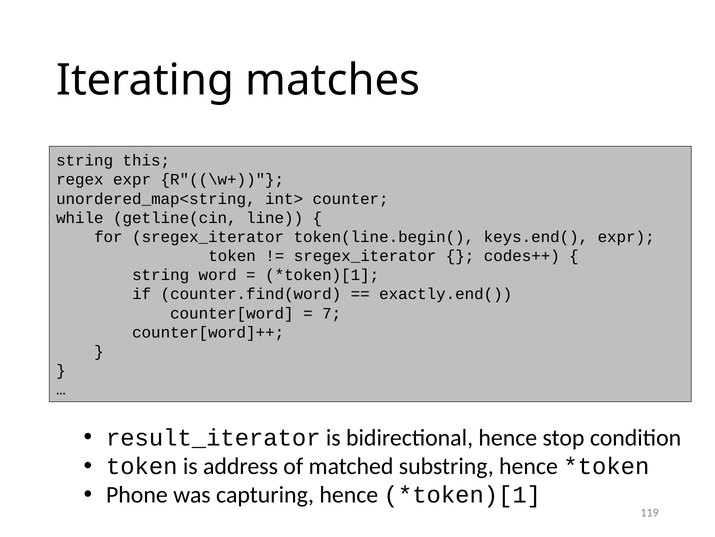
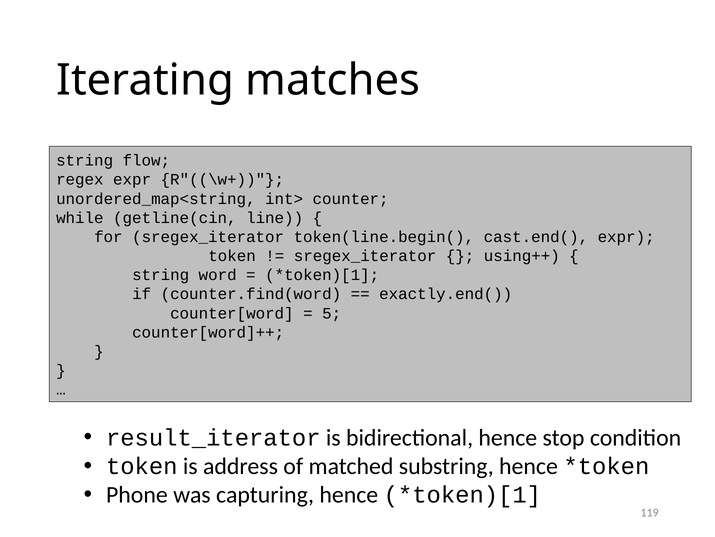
this: this -> flow
keys.end(: keys.end( -> cast.end(
codes++: codes++ -> using++
7: 7 -> 5
